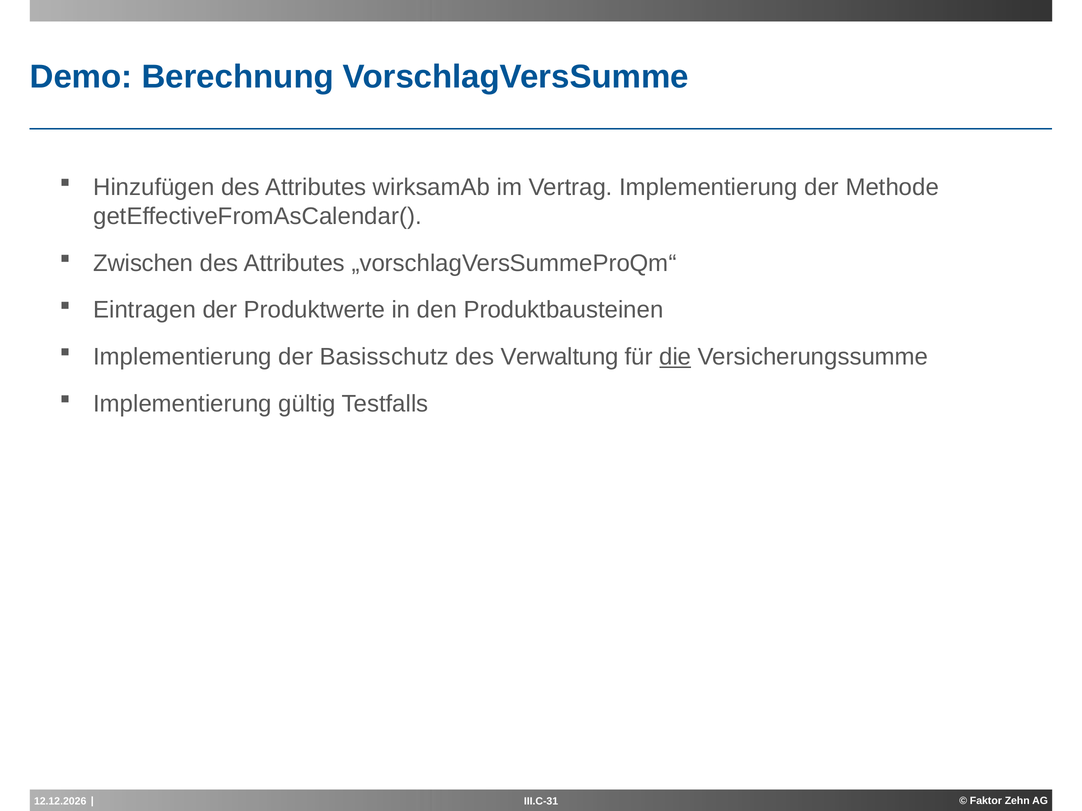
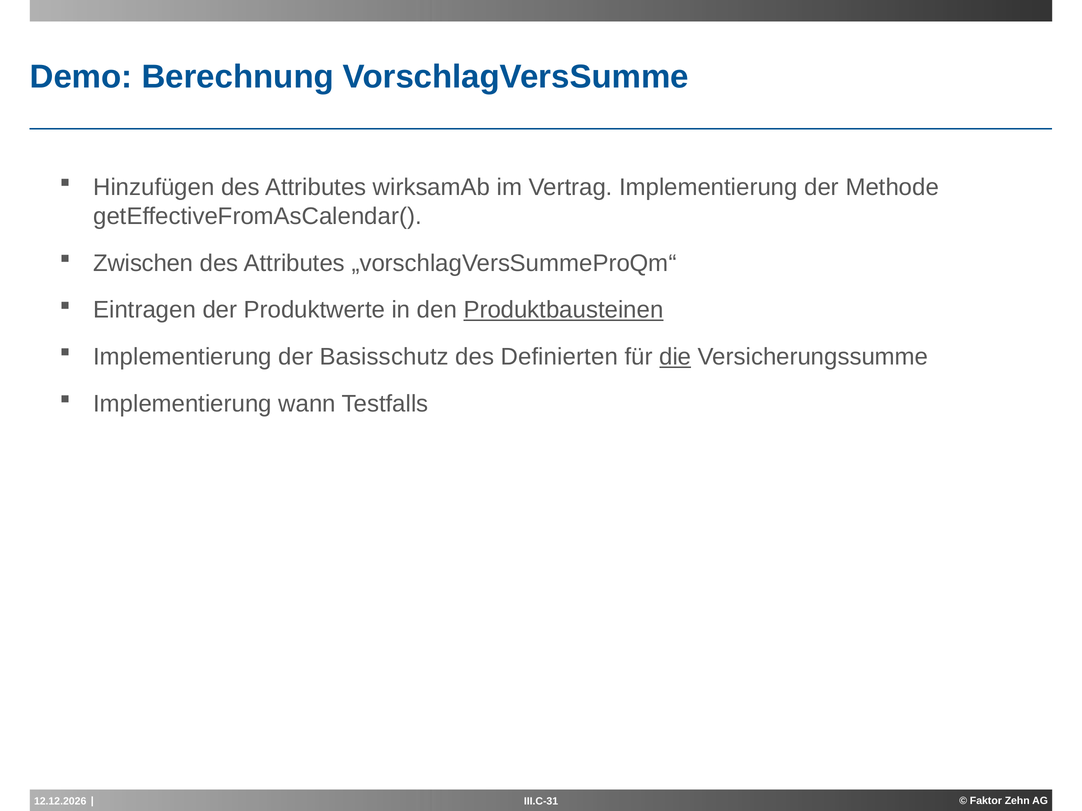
Produktbausteinen underline: none -> present
Verwaltung: Verwaltung -> Definierten
gültig: gültig -> wann
